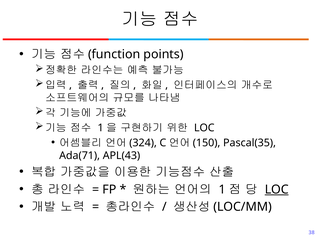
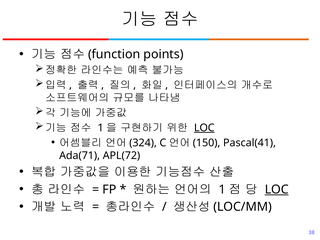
LOC at (204, 128) underline: none -> present
Pascal(35: Pascal(35 -> Pascal(41
APL(43: APL(43 -> APL(72
